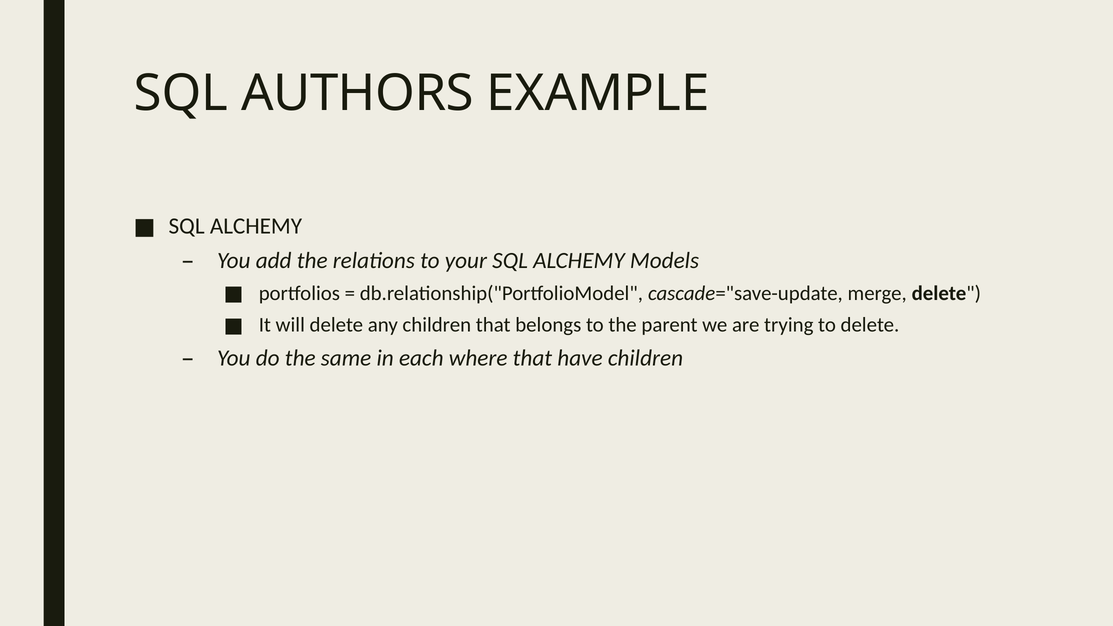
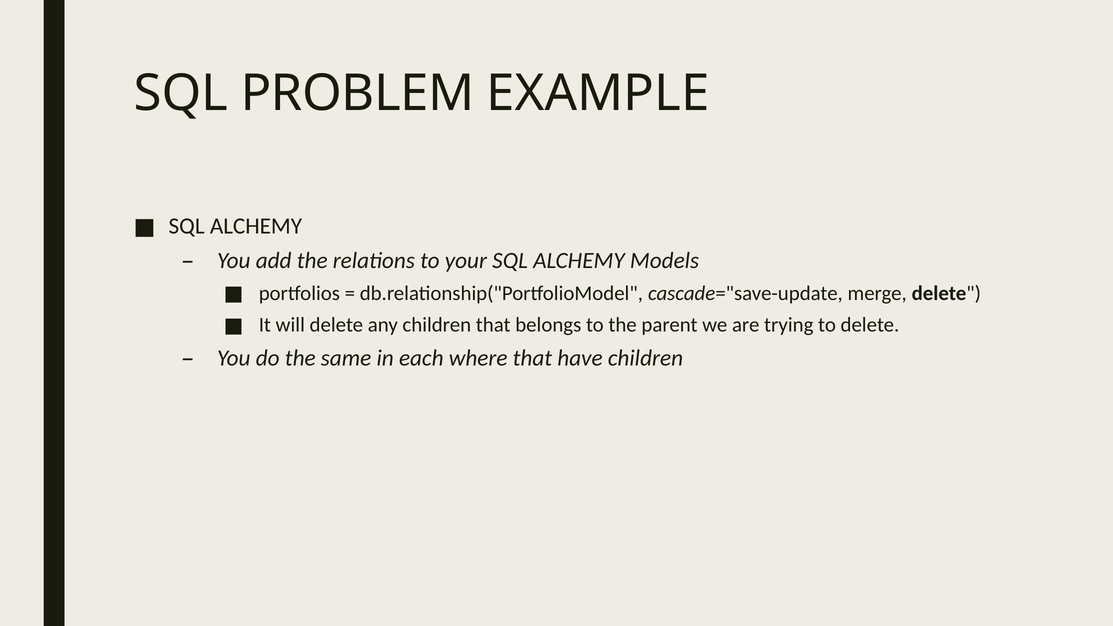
AUTHORS: AUTHORS -> PROBLEM
